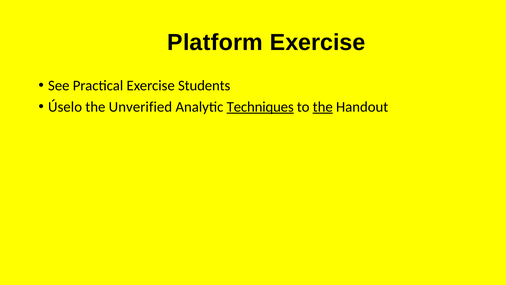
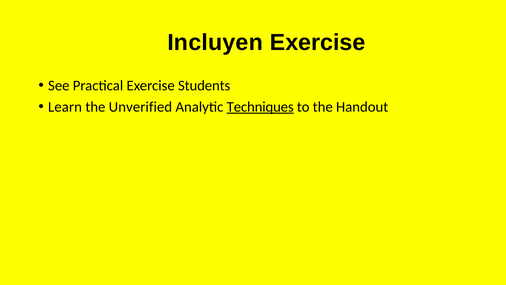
Platform: Platform -> Incluyen
Úselo: Úselo -> Learn
the at (323, 107) underline: present -> none
